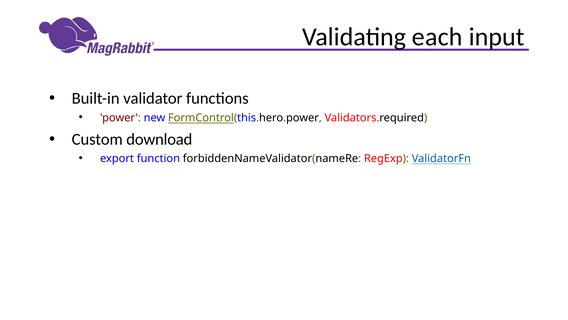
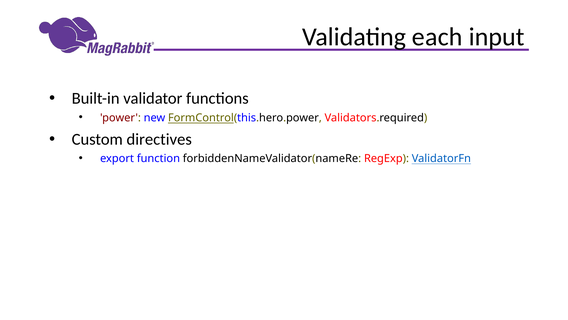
download: download -> directives
